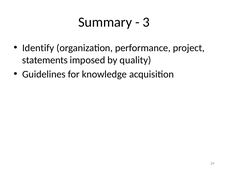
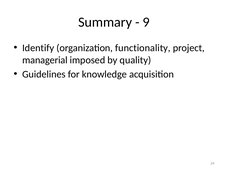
3: 3 -> 9
performance: performance -> functionality
statements: statements -> managerial
